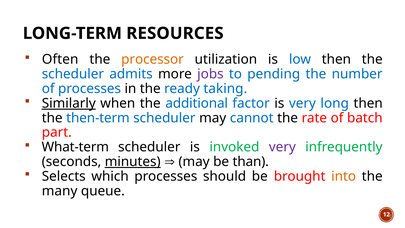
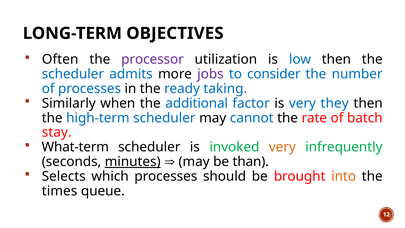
RESOURCES: RESOURCES -> OBJECTIVES
processor colour: orange -> purple
pending: pending -> consider
Similarly underline: present -> none
long: long -> they
then-term: then-term -> high-term
part: part -> stay
very at (282, 147) colour: purple -> orange
many: many -> times
